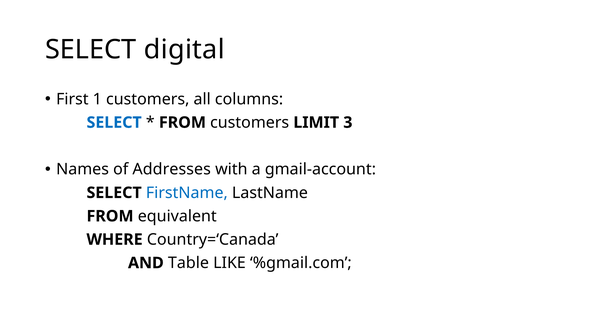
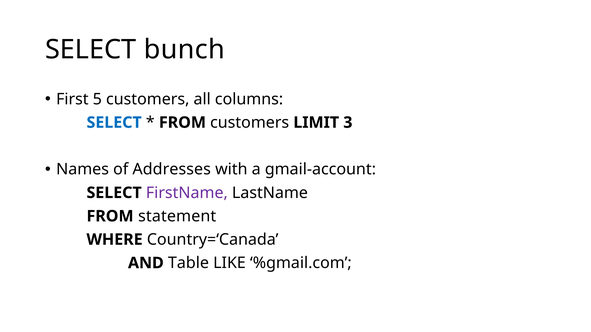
digital: digital -> bunch
1: 1 -> 5
FirstName colour: blue -> purple
equivalent: equivalent -> statement
